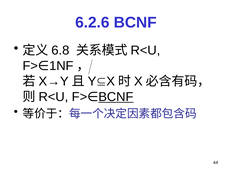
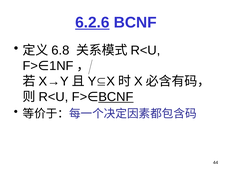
6.2.6 underline: none -> present
